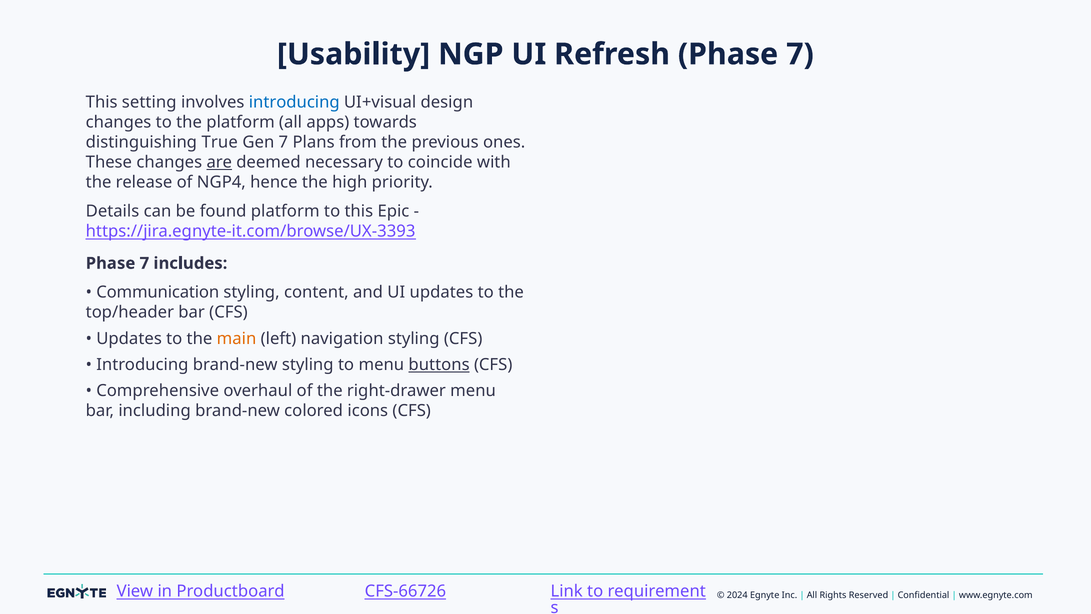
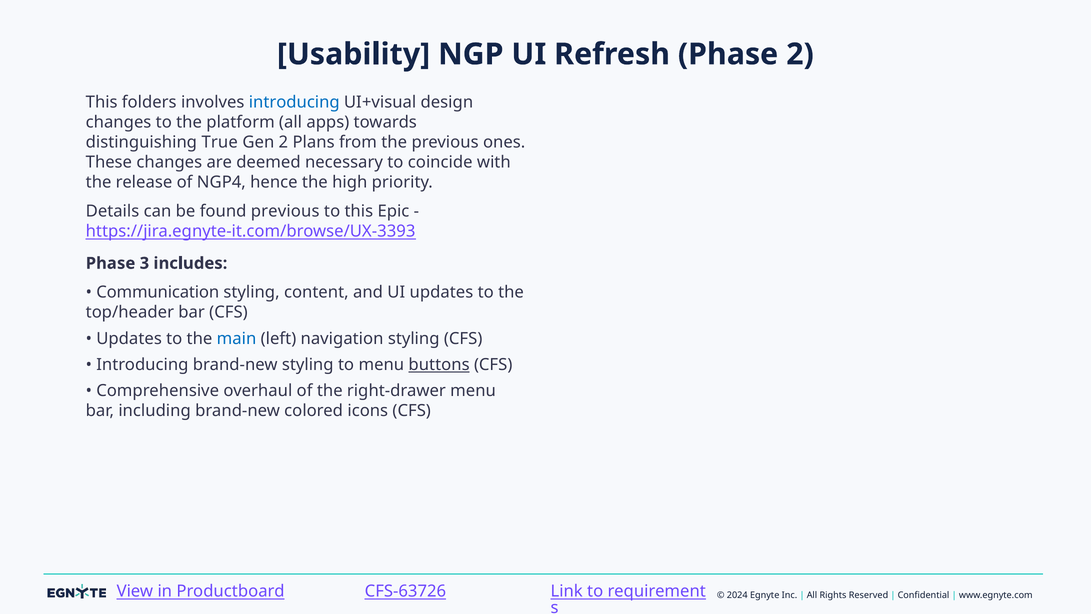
Refresh Phase 7: 7 -> 2
setting: setting -> folders
Gen 7: 7 -> 2
are underline: present -> none
found platform: platform -> previous
7 at (144, 263): 7 -> 3
main colour: orange -> blue
CFS-66726: CFS-66726 -> CFS-63726
